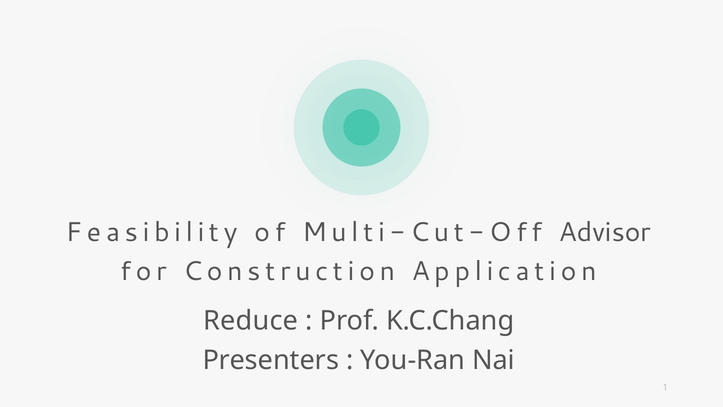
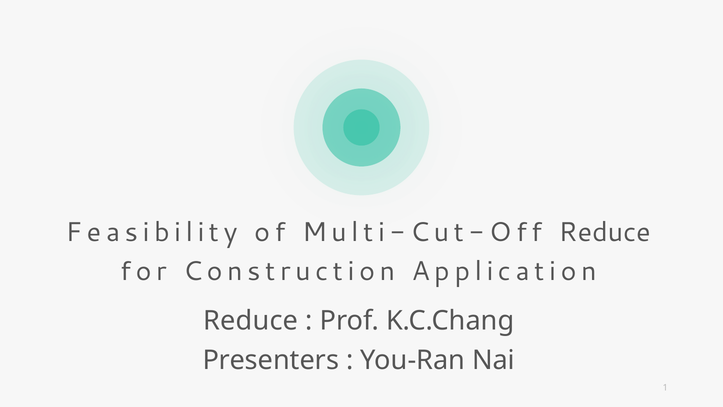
Advisor at (605, 232): Advisor -> Reduce
